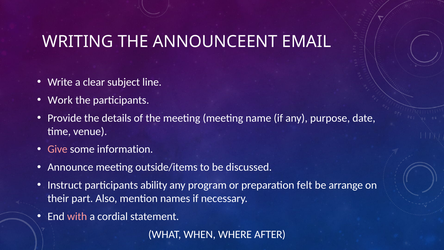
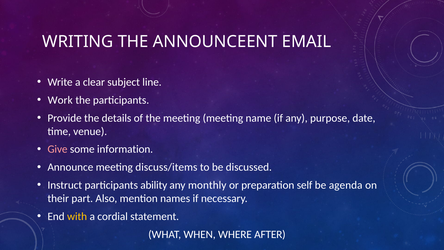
outside/items: outside/items -> discuss/items
program: program -> monthly
felt: felt -> self
arrange: arrange -> agenda
with colour: pink -> yellow
